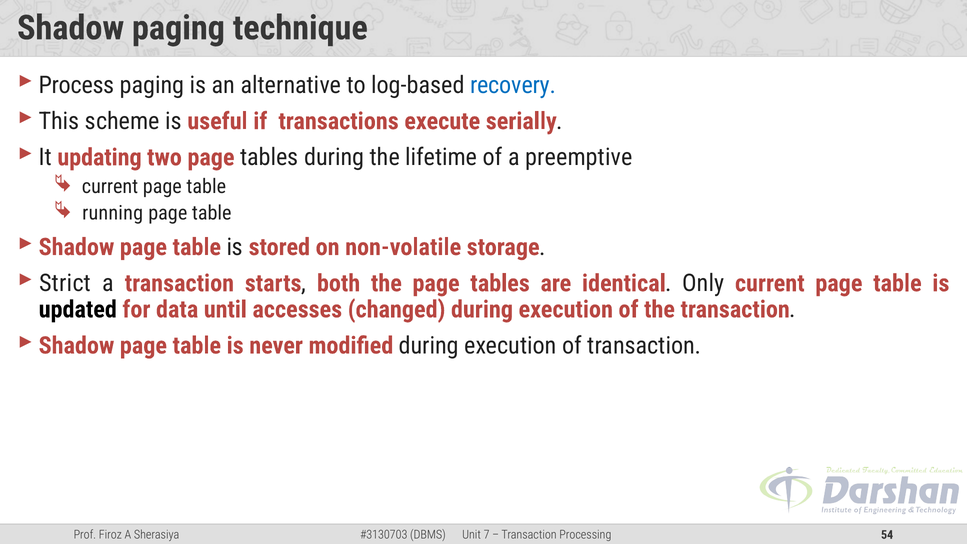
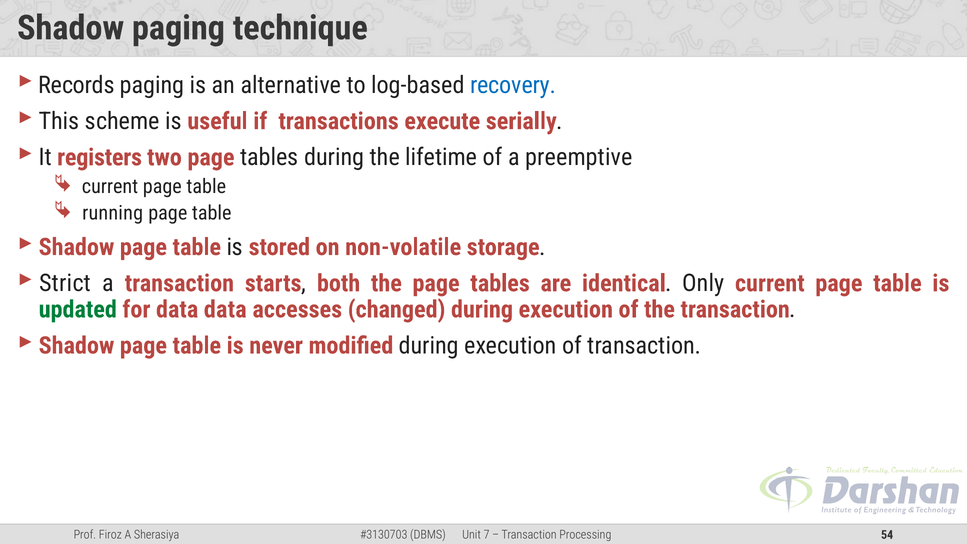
Process: Process -> Records
updating: updating -> registers
updated colour: black -> green
data until: until -> data
